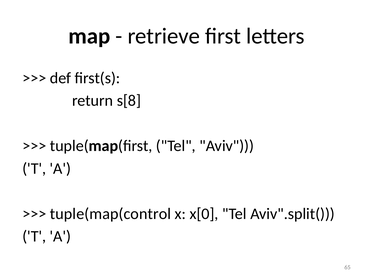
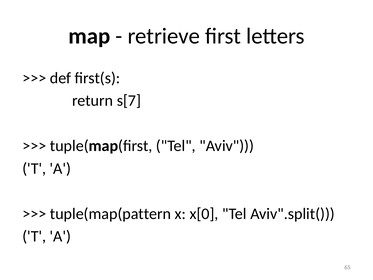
s[8: s[8 -> s[7
tuple(map(control: tuple(map(control -> tuple(map(pattern
